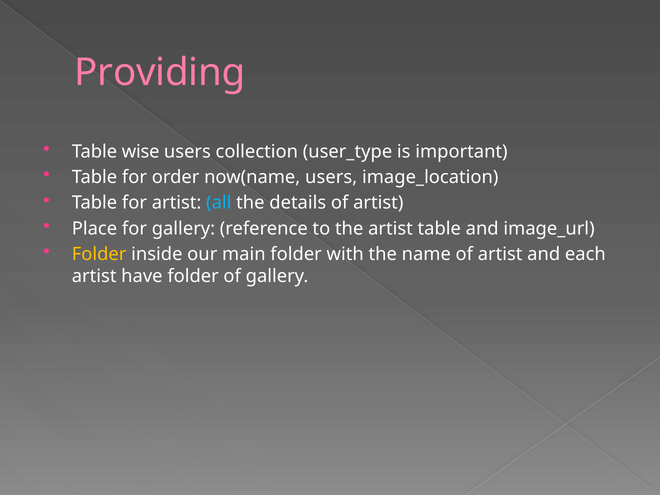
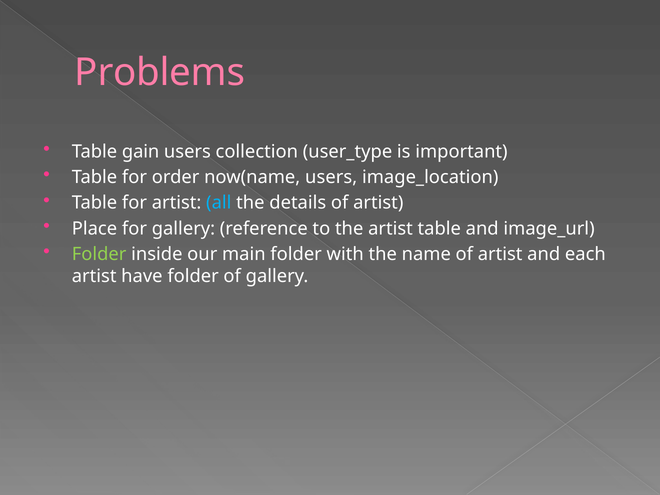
Providing: Providing -> Problems
wise: wise -> gain
Folder at (99, 254) colour: yellow -> light green
